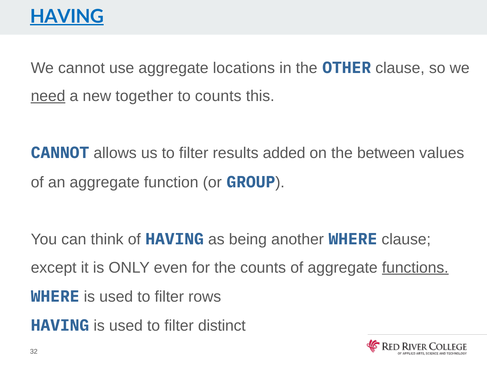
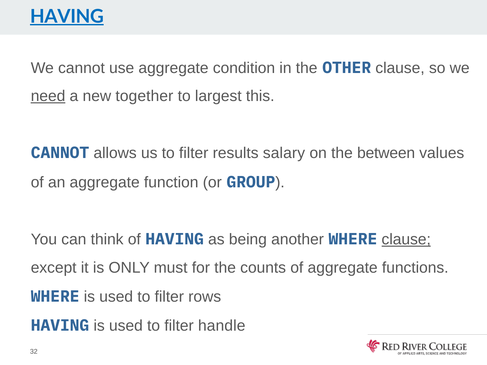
locations: locations -> condition
to counts: counts -> largest
added: added -> salary
clause at (406, 240) underline: none -> present
even: even -> must
functions underline: present -> none
distinct: distinct -> handle
